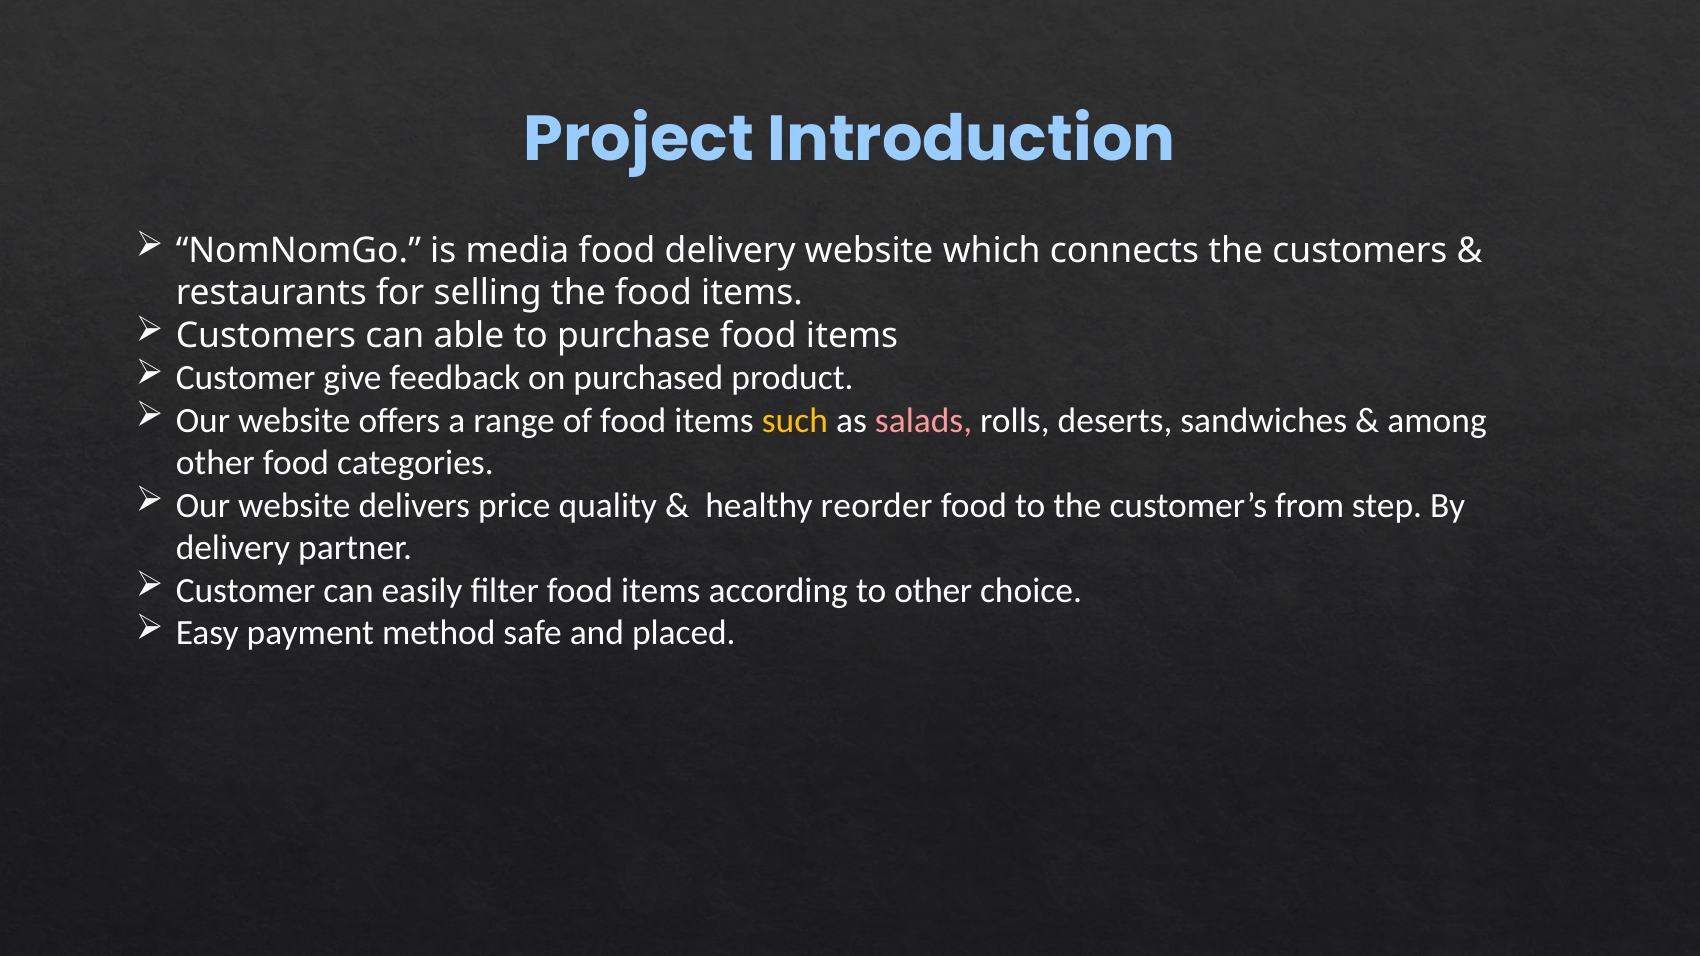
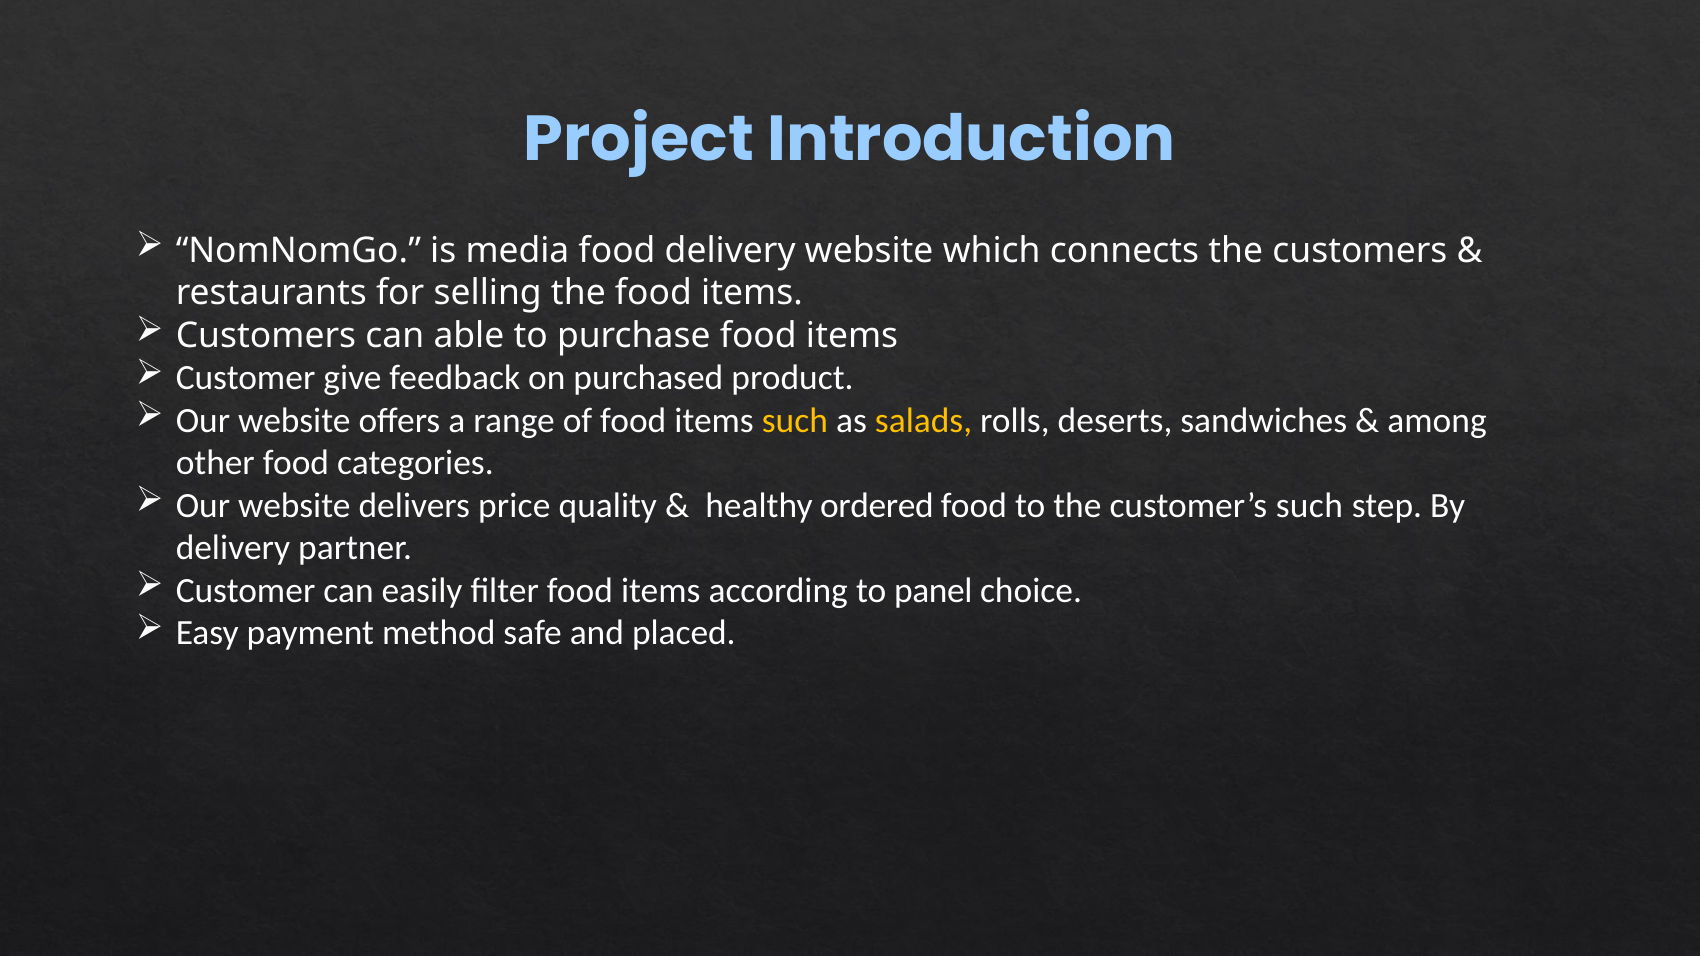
salads colour: pink -> yellow
reorder: reorder -> ordered
customer’s from: from -> such
to other: other -> panel
